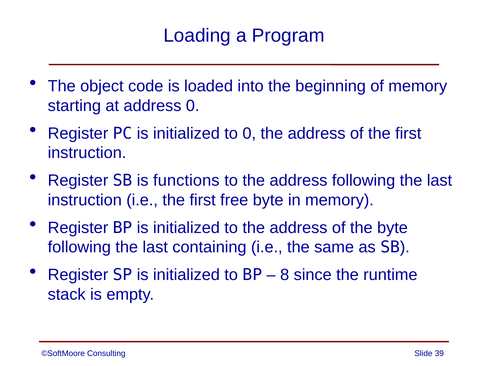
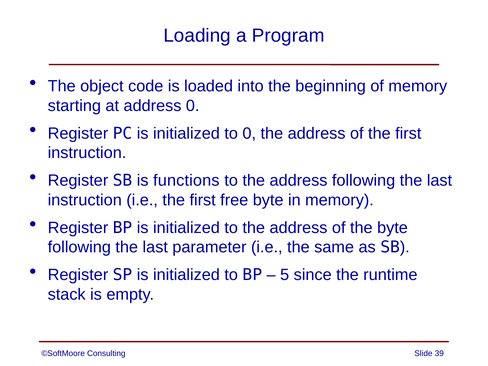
containing: containing -> parameter
8: 8 -> 5
